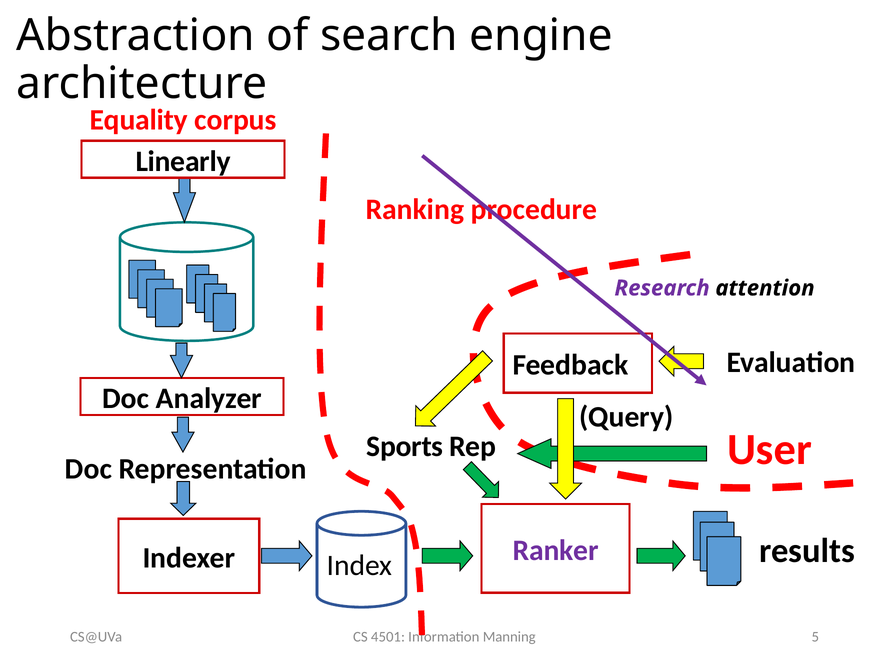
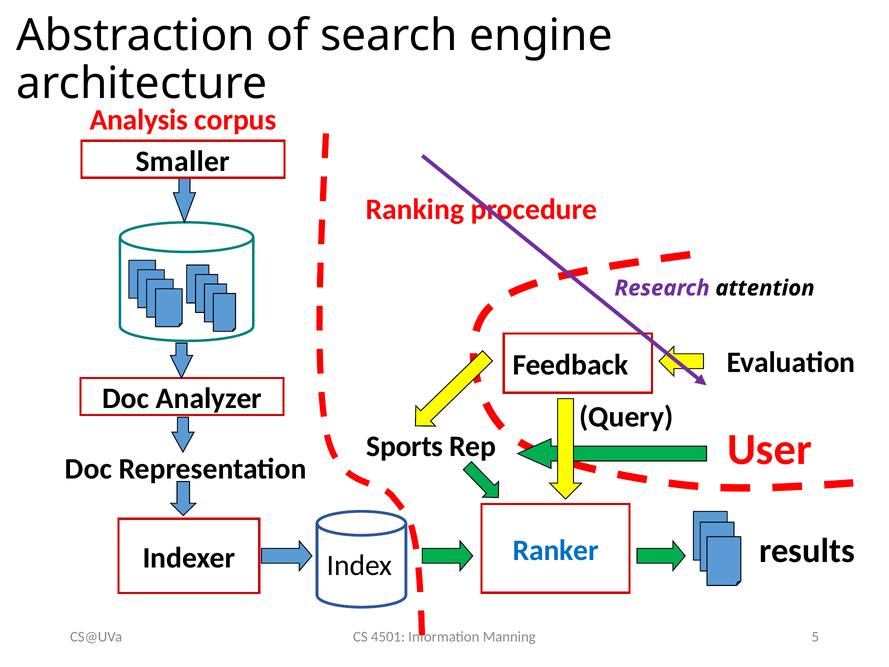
Equality: Equality -> Analysis
Linearly: Linearly -> Smaller
Ranker colour: purple -> blue
